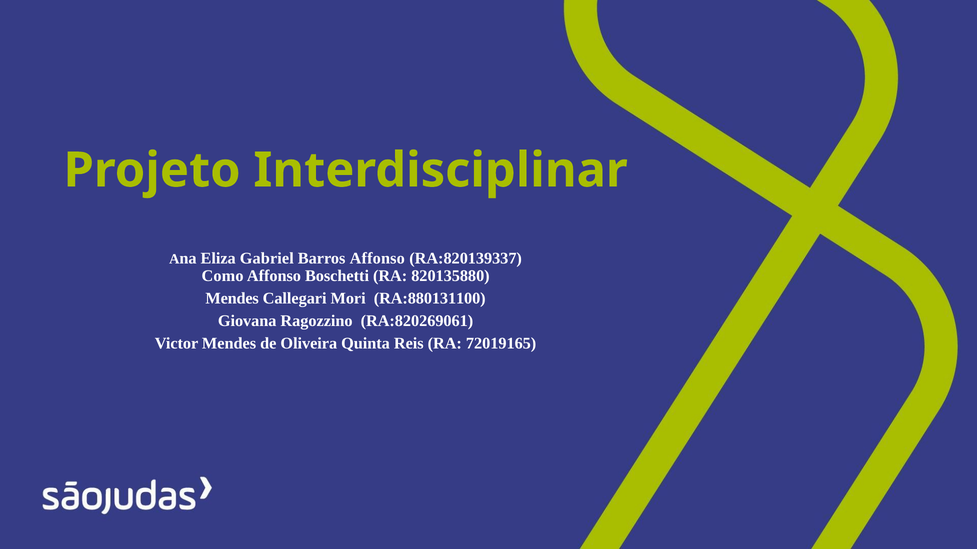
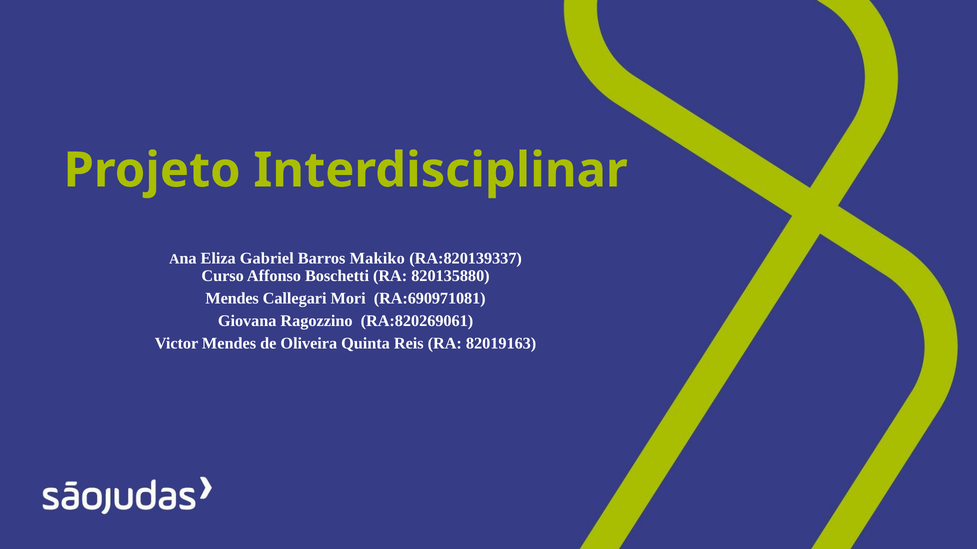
Barros Affonso: Affonso -> Makiko
Como: Como -> Curso
RA:880131100: RA:880131100 -> RA:690971081
72019165: 72019165 -> 82019163
